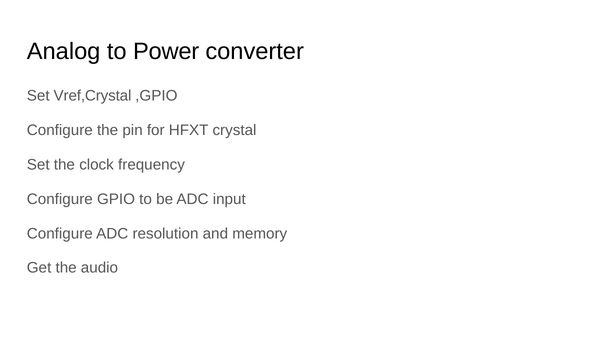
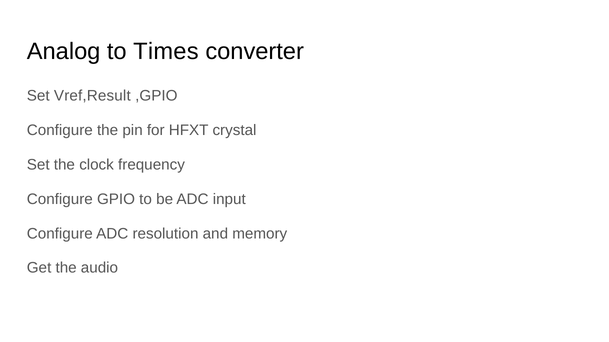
Power: Power -> Times
Vref,Crystal: Vref,Crystal -> Vref,Result
